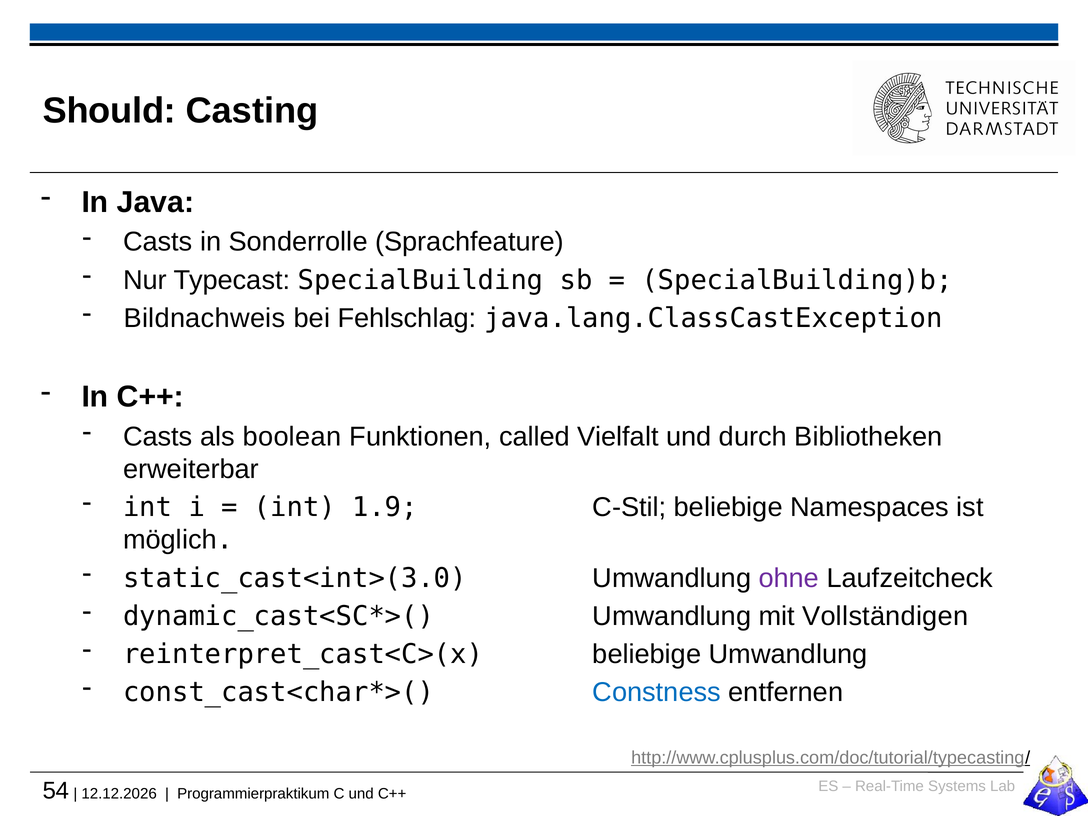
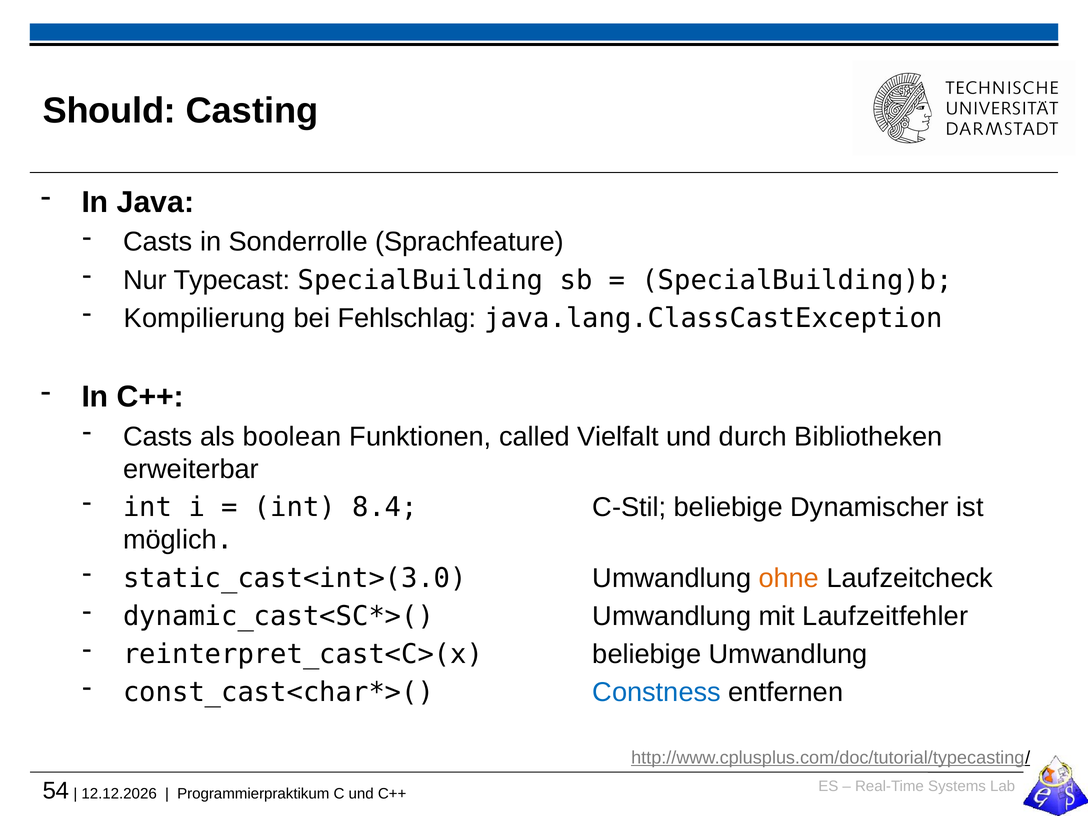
Bildnachweis: Bildnachweis -> Kompilierung
1.9: 1.9 -> 8.4
Namespaces: Namespaces -> Dynamischer
ohne colour: purple -> orange
Vollständigen: Vollständigen -> Laufzeitfehler
